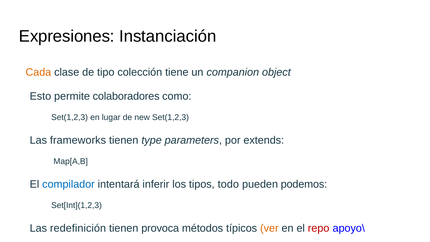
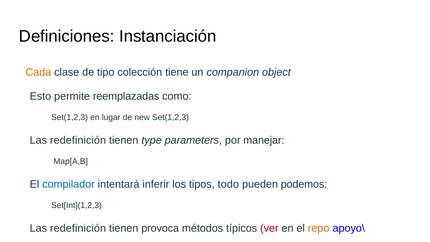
Expresiones: Expresiones -> Definiciones
colaboradores: colaboradores -> reemplazadas
frameworks at (78, 140): frameworks -> redefinición
extends: extends -> manejar
ver colour: orange -> red
repo colour: red -> orange
